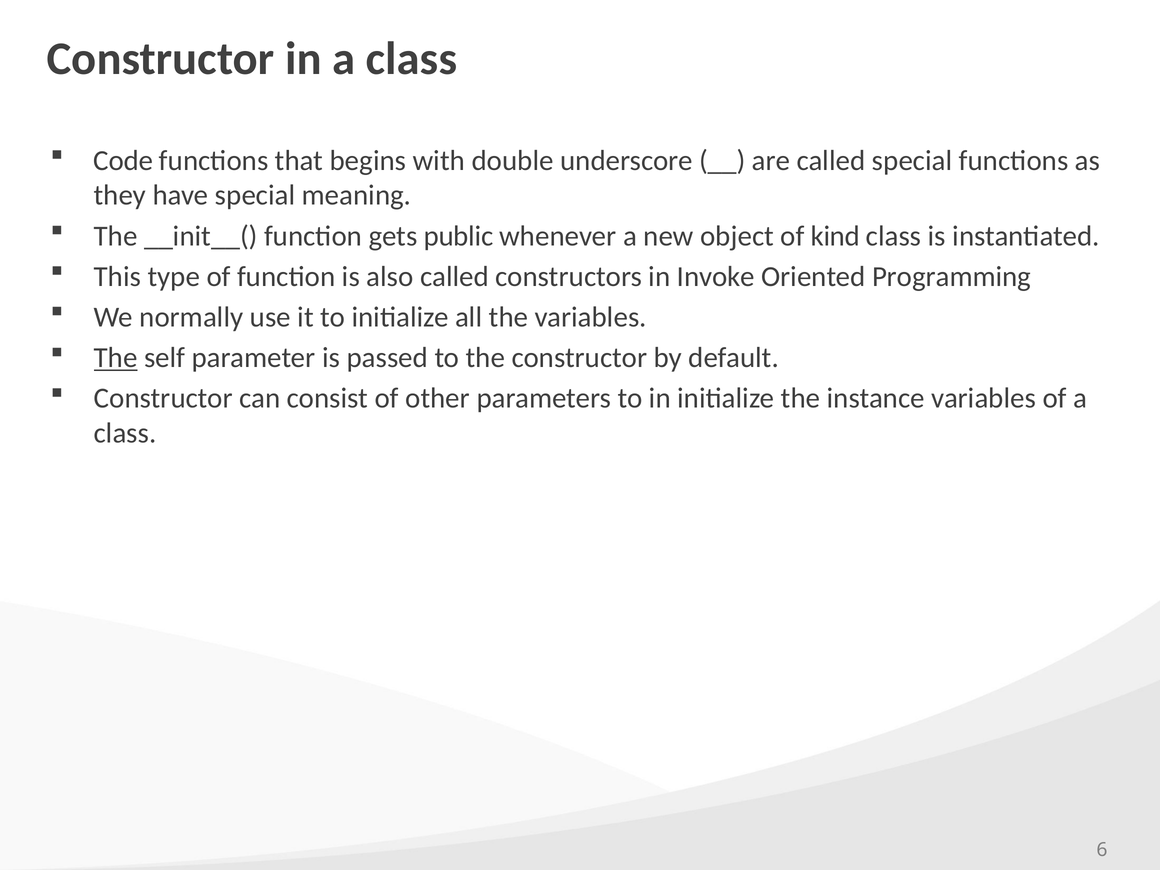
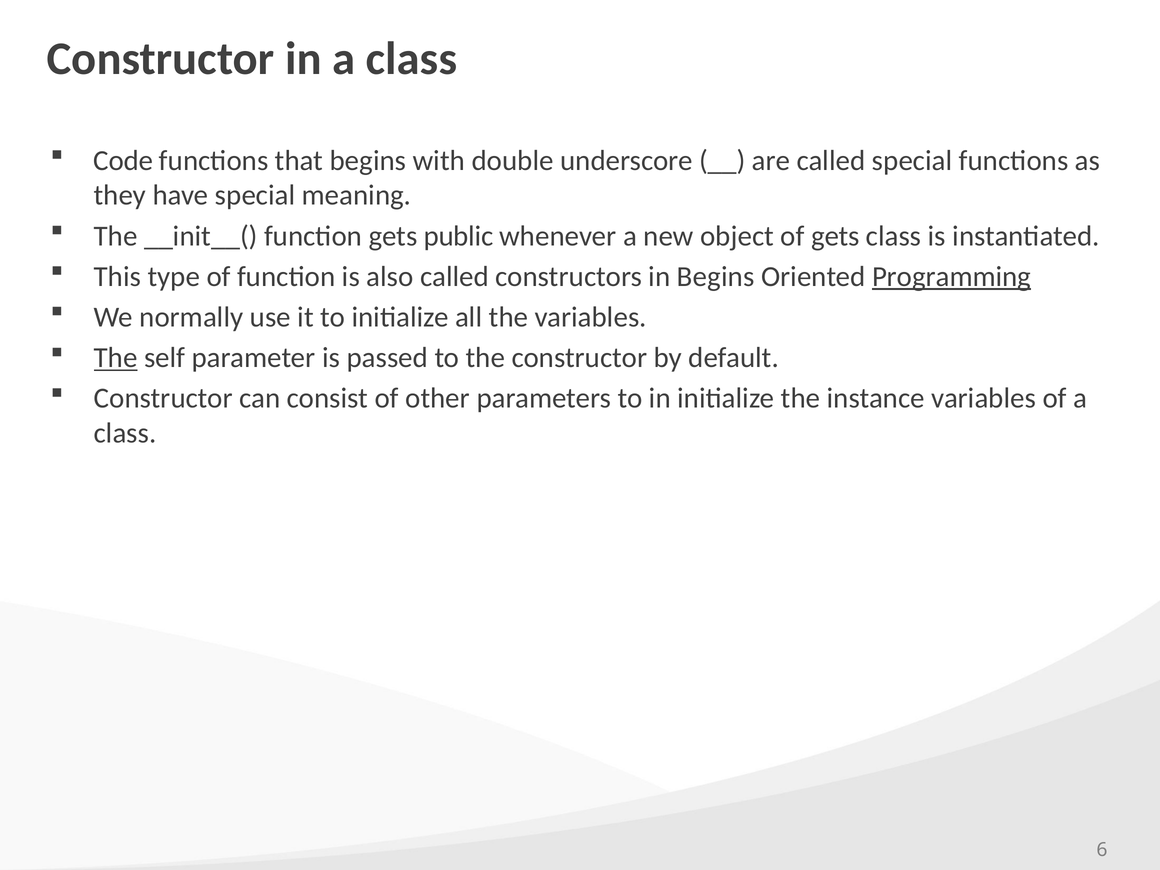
of kind: kind -> gets
in Invoke: Invoke -> Begins
Programming underline: none -> present
